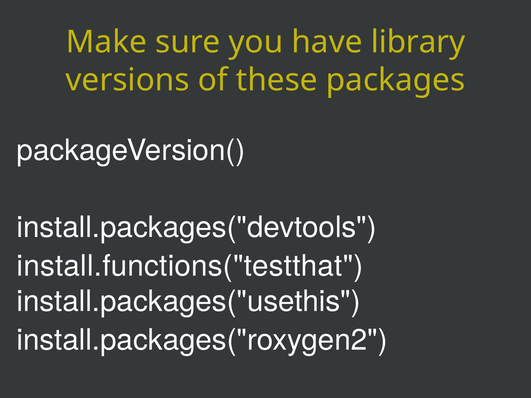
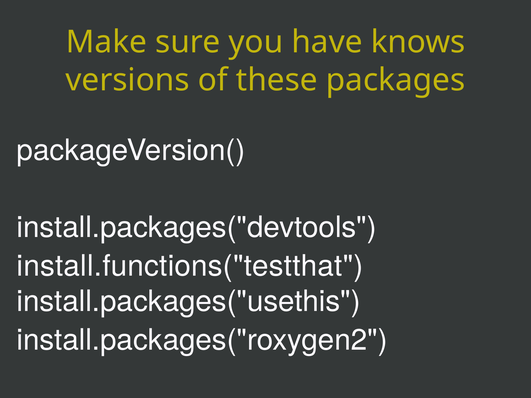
library: library -> knows
